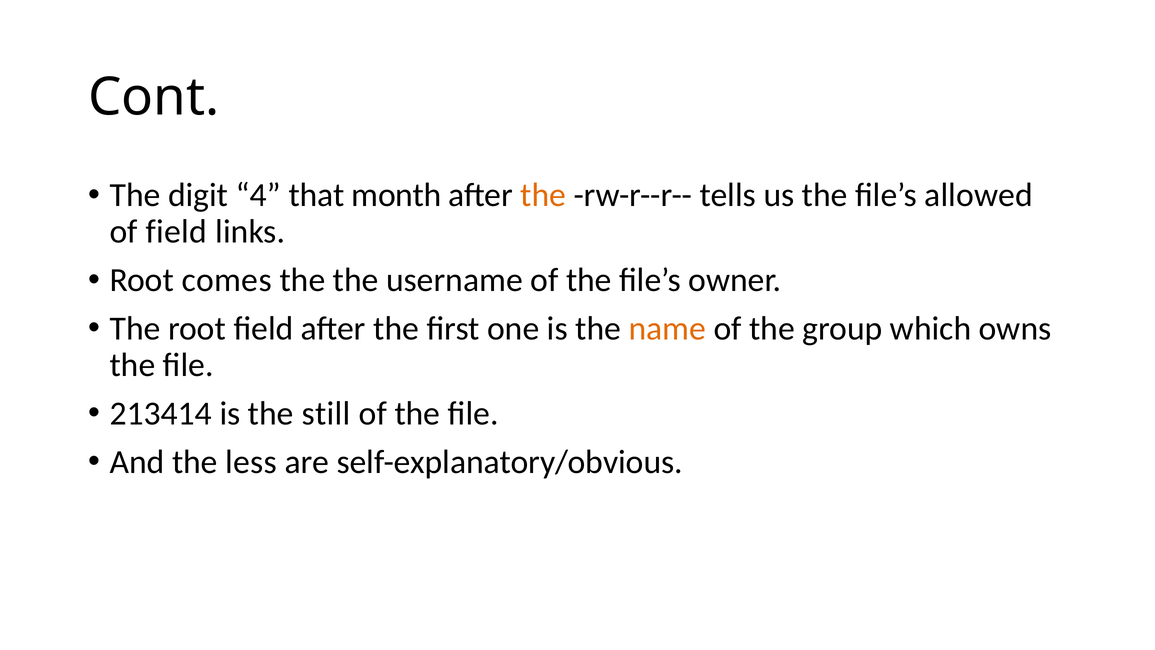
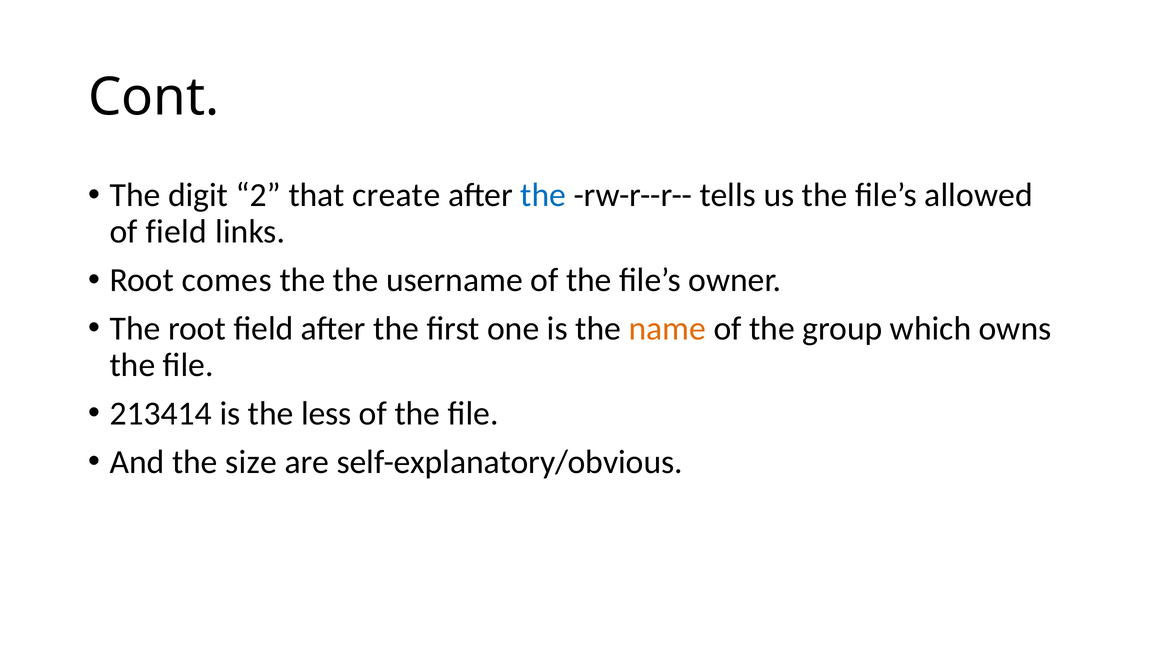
4: 4 -> 2
month: month -> create
the at (543, 195) colour: orange -> blue
still: still -> less
less: less -> size
